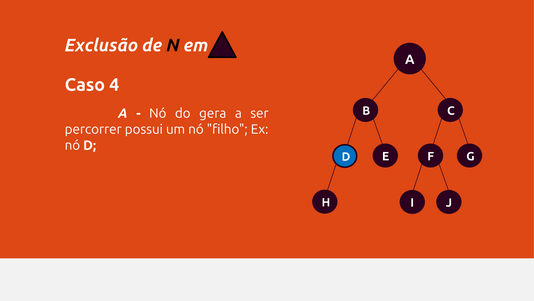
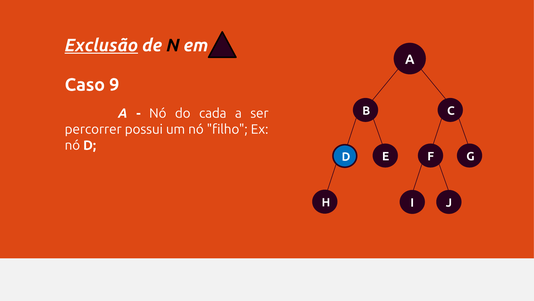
Exclusão underline: none -> present
4: 4 -> 9
gera: gera -> cada
